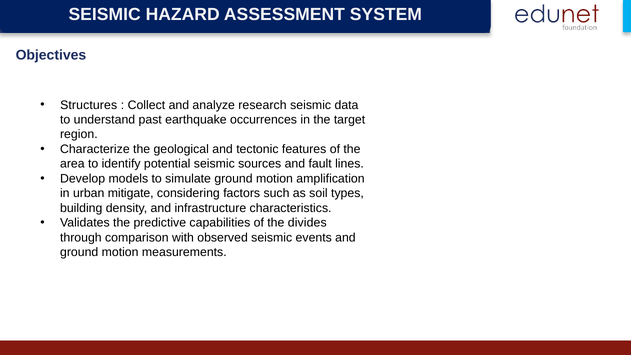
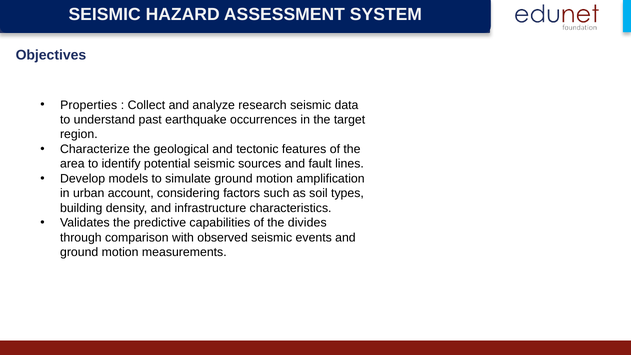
Structures: Structures -> Properties
mitigate: mitigate -> account
